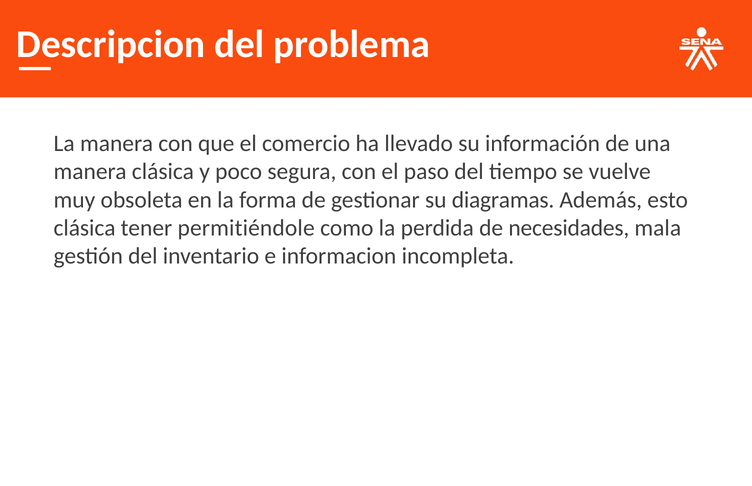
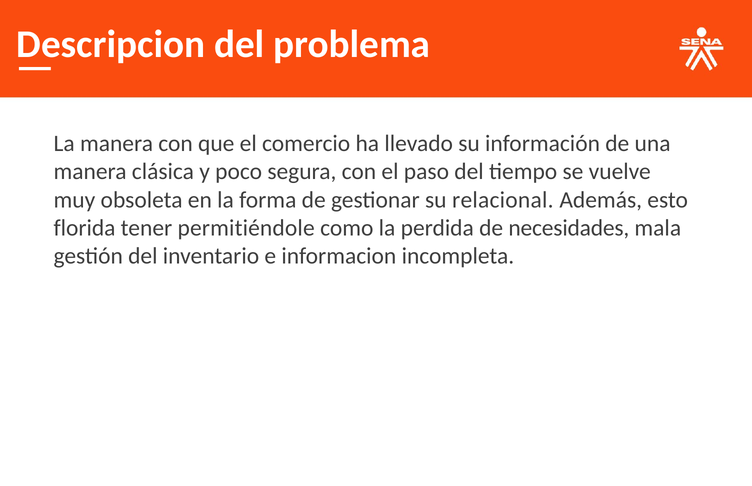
diagramas: diagramas -> relacional
clásica at (85, 228): clásica -> florida
